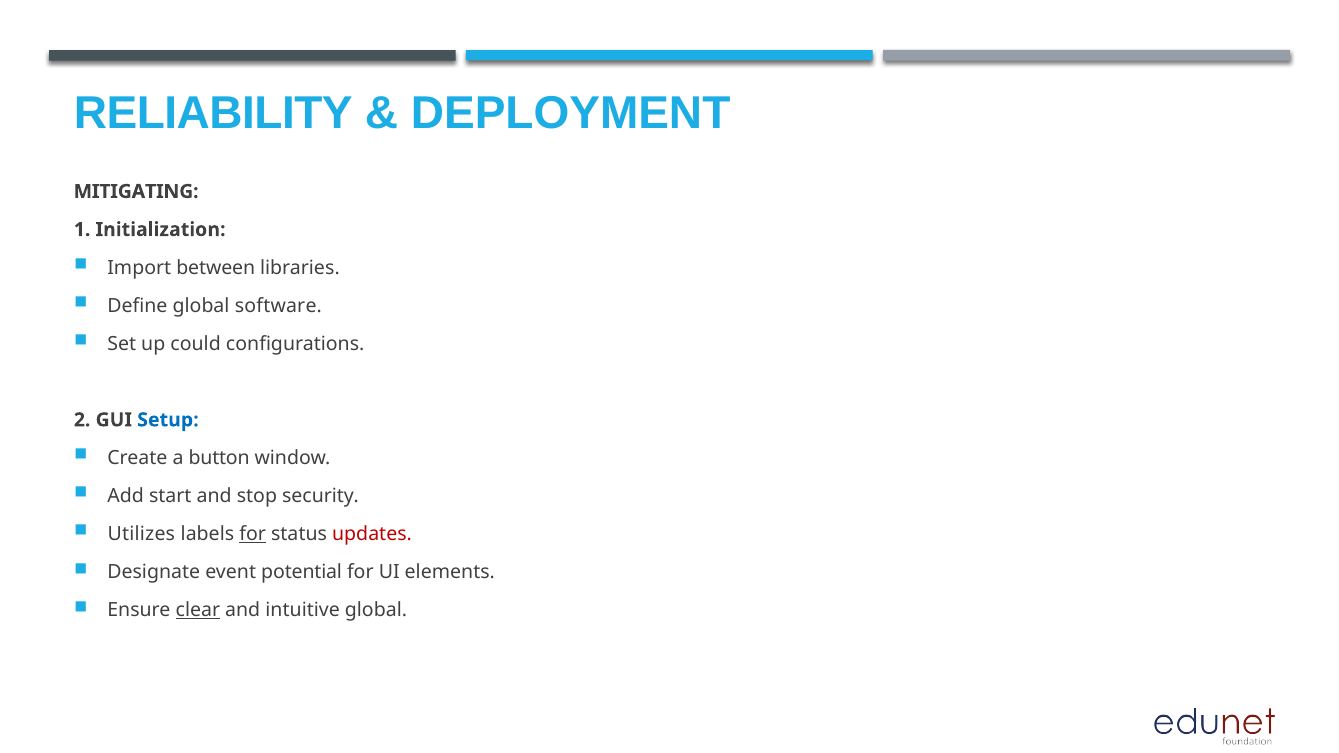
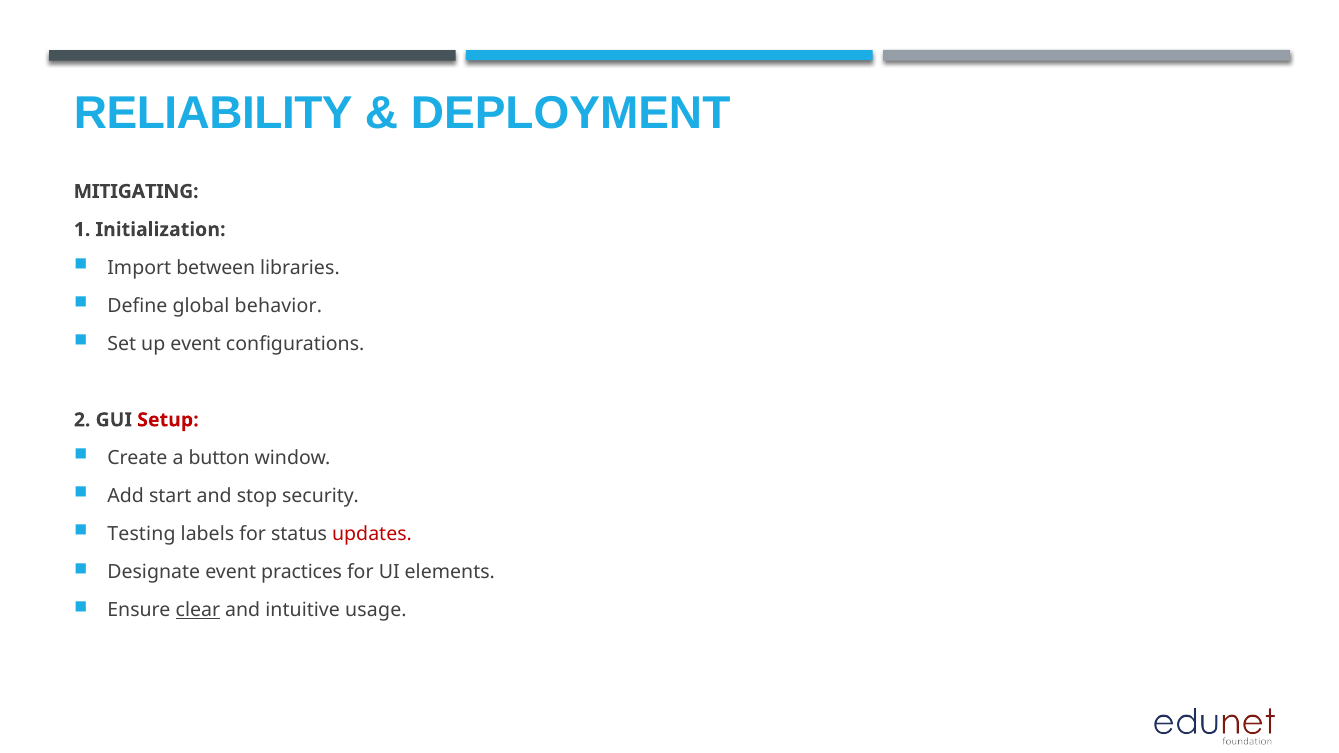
software: software -> behavior
up could: could -> event
Setup colour: blue -> red
Utilizes: Utilizes -> Testing
for at (253, 534) underline: present -> none
potential: potential -> practices
intuitive global: global -> usage
